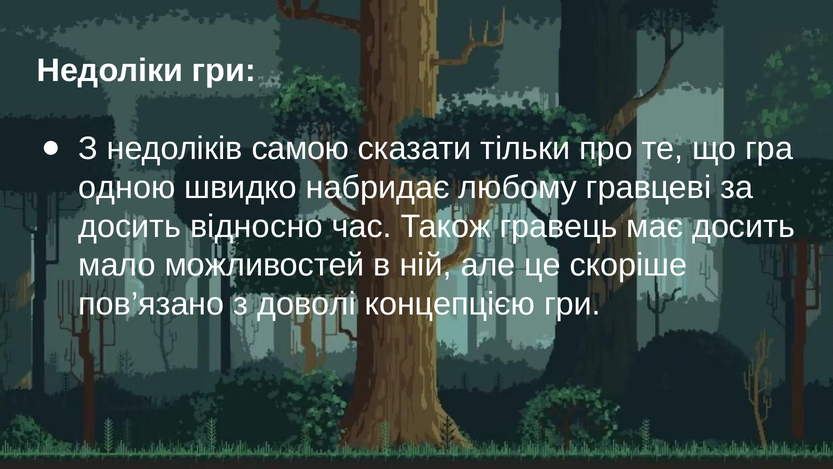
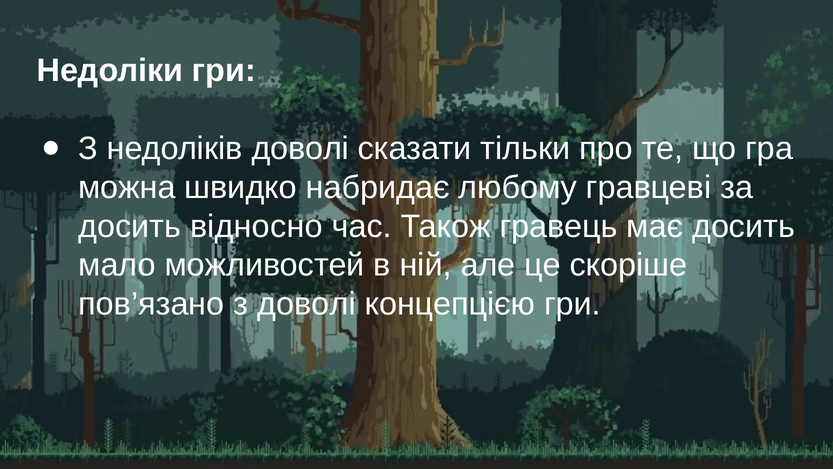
недоліків самою: самою -> доволі
одною: одною -> можна
